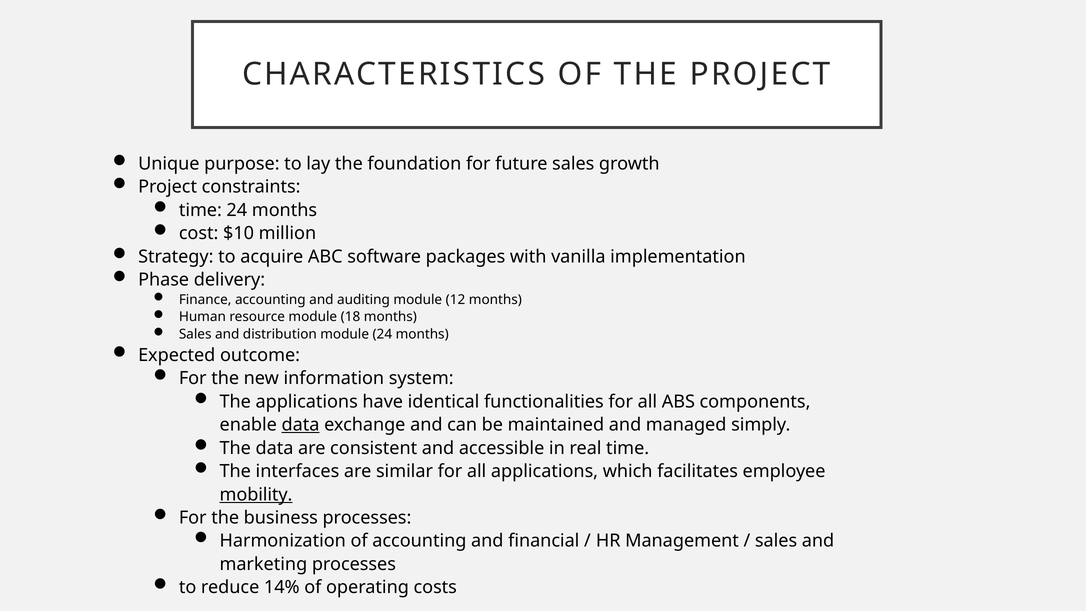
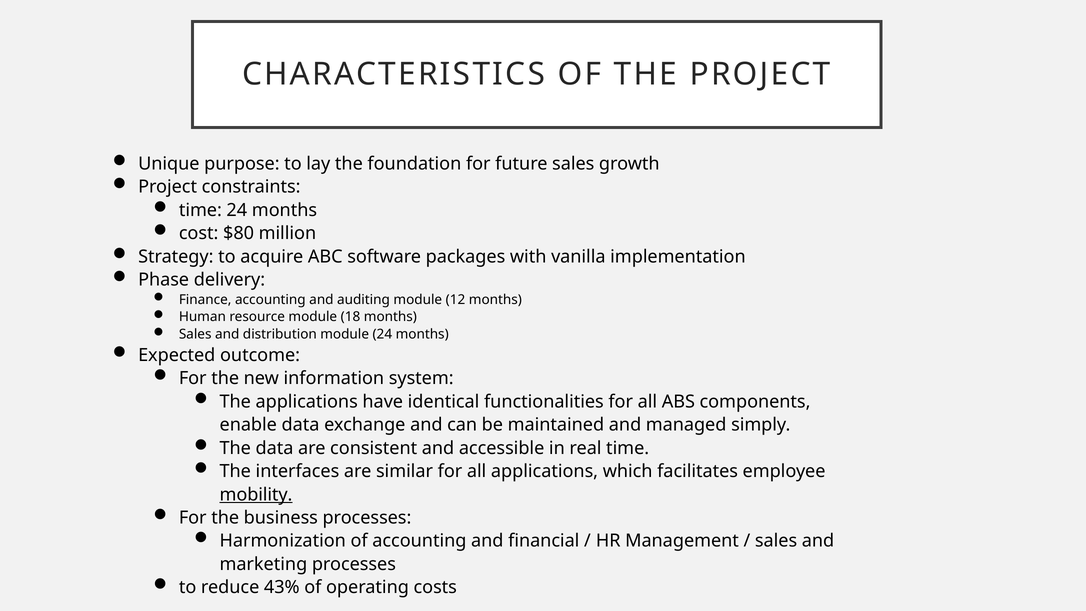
$10: $10 -> $80
data at (301, 425) underline: present -> none
14%: 14% -> 43%
